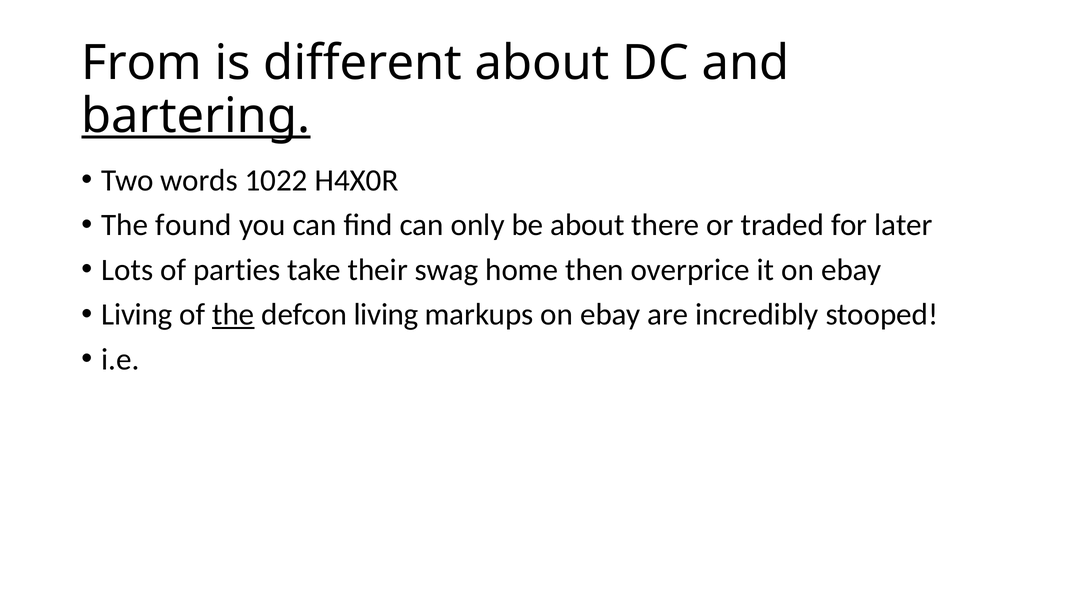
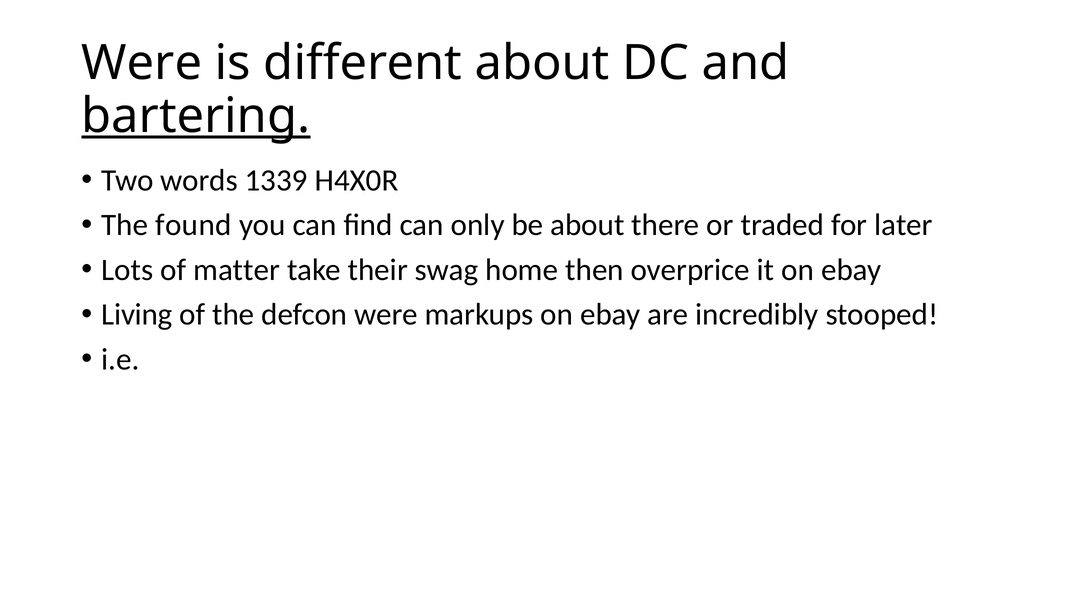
From at (142, 63): From -> Were
1022: 1022 -> 1339
parties: parties -> matter
the at (233, 315) underline: present -> none
defcon living: living -> were
